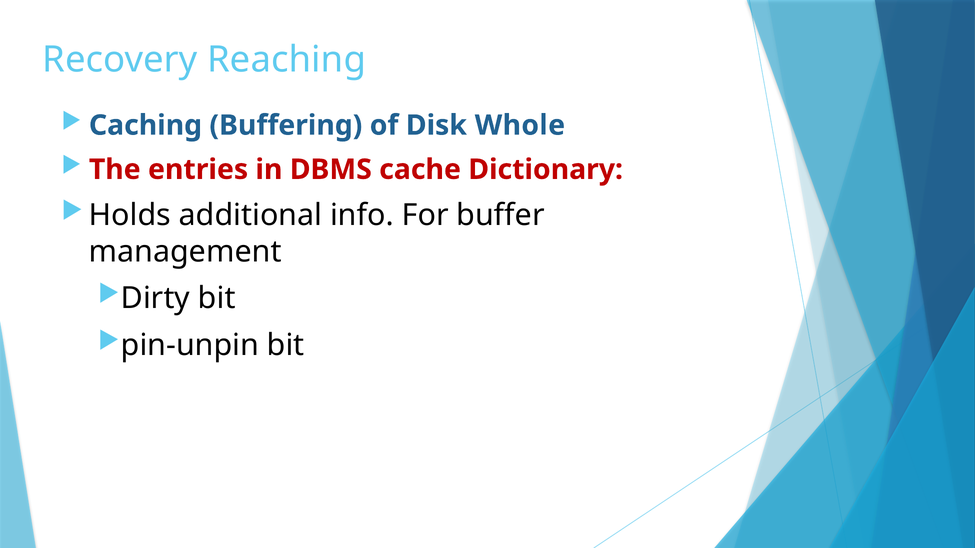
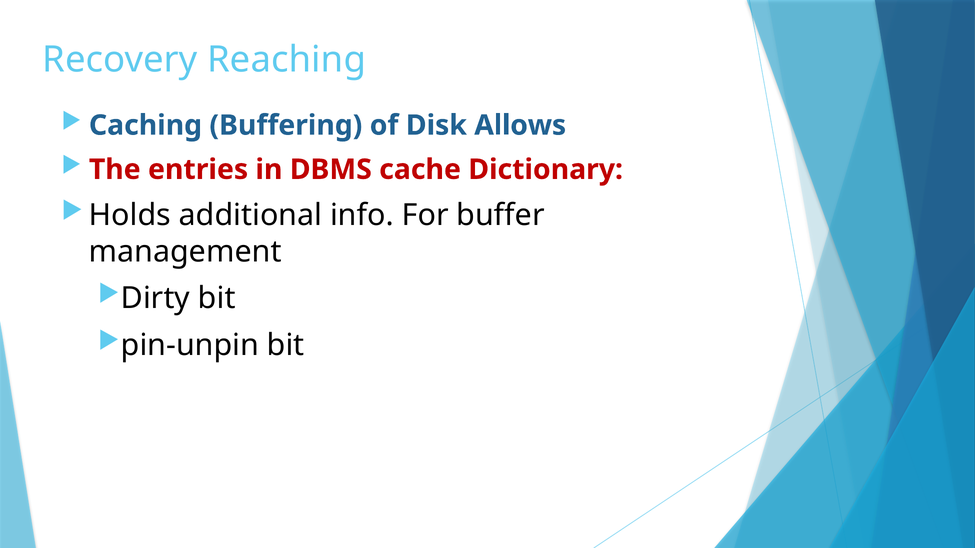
Whole: Whole -> Allows
